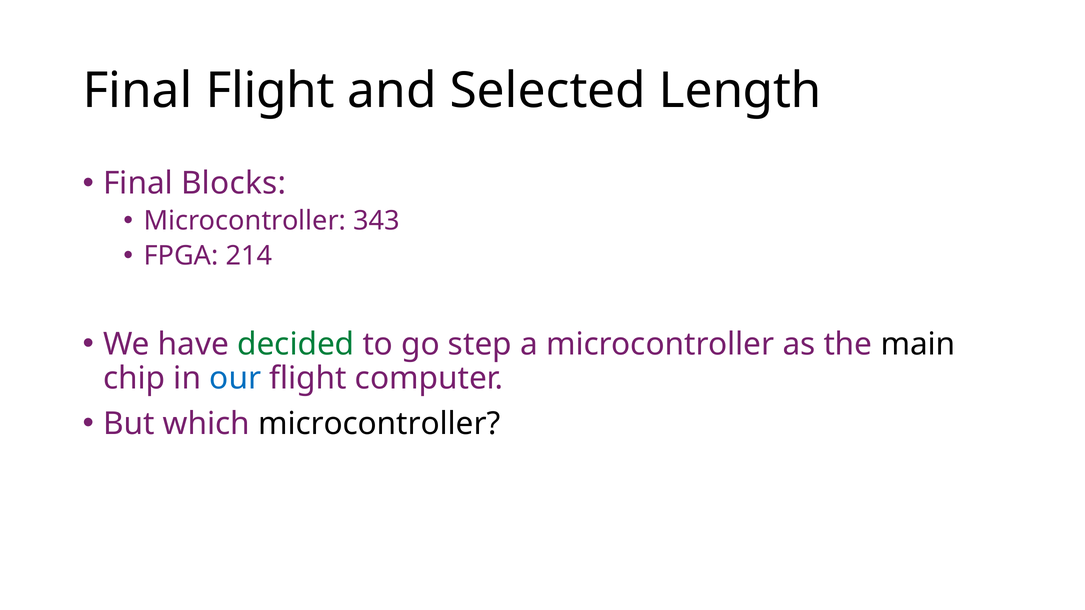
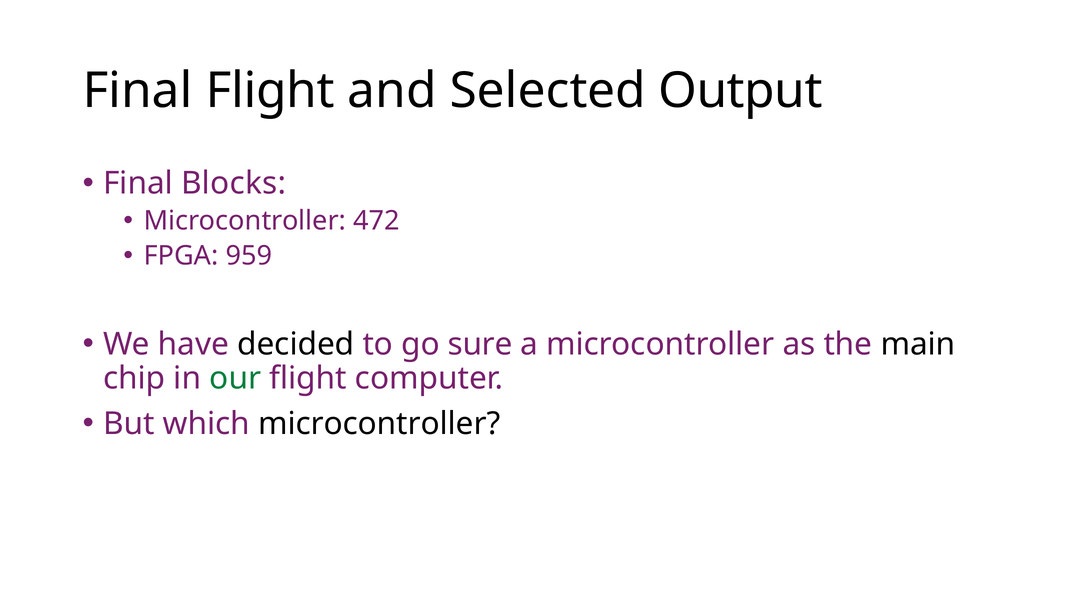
Length: Length -> Output
343: 343 -> 472
214: 214 -> 959
decided colour: green -> black
step: step -> sure
our colour: blue -> green
